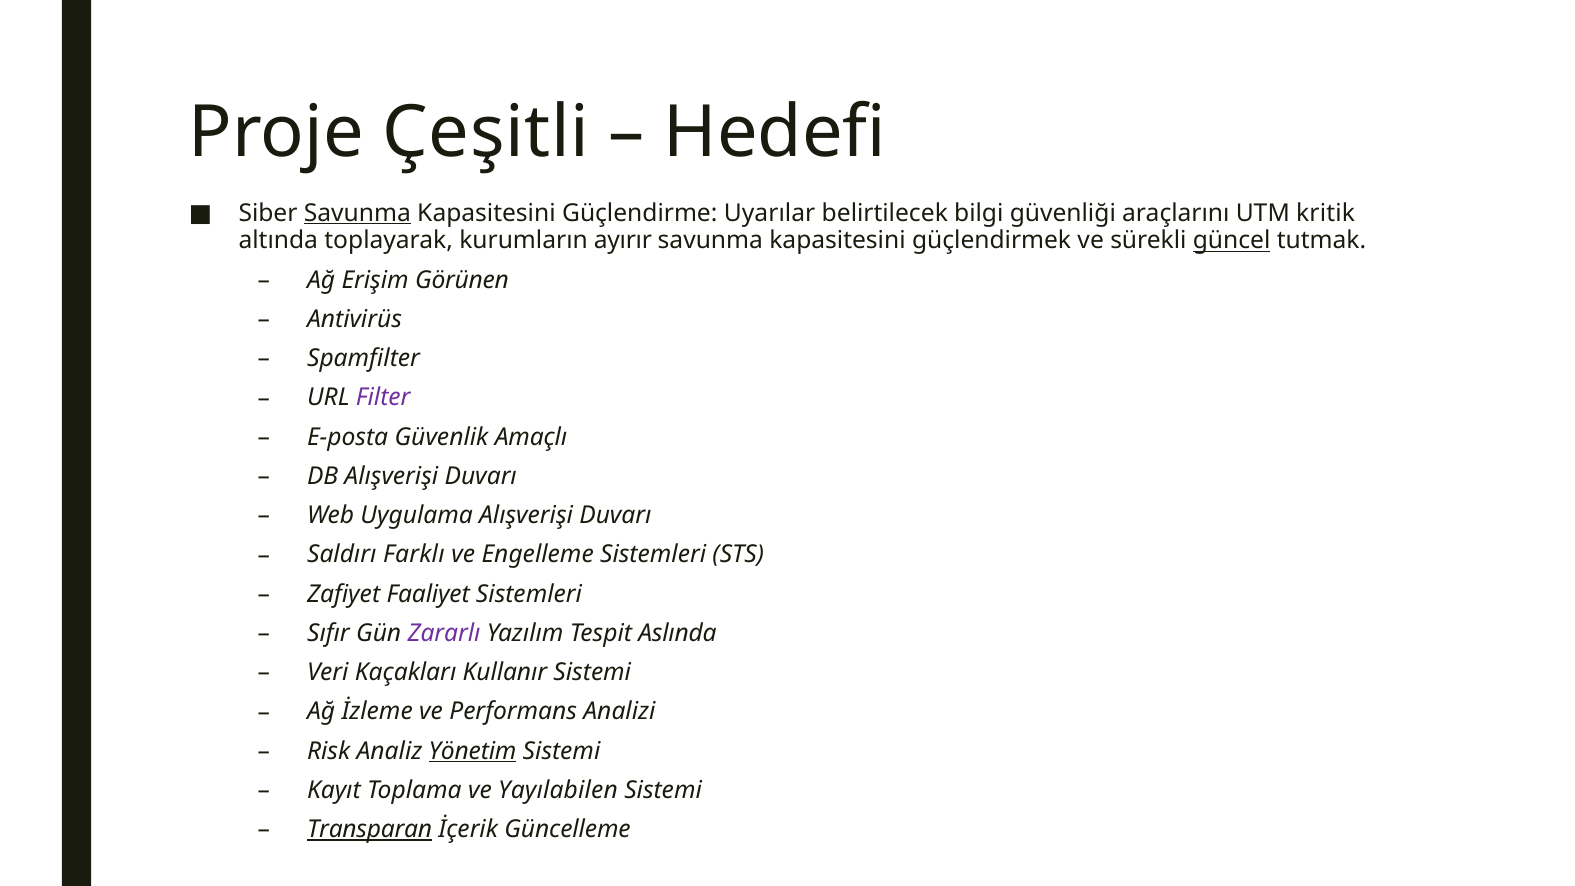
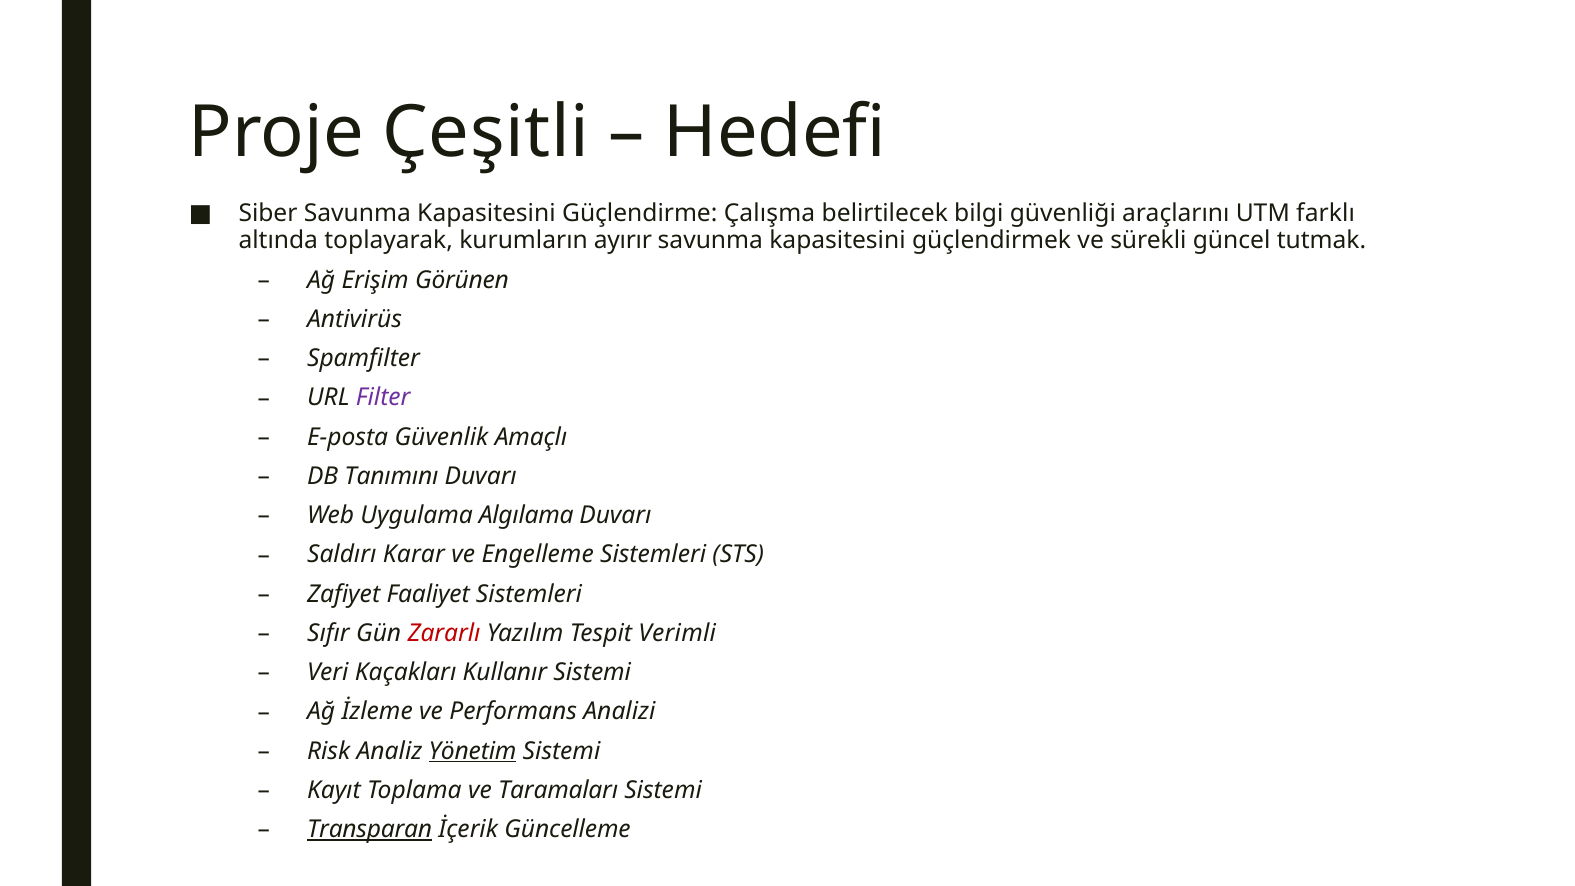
Savunma at (357, 213) underline: present -> none
Uyarılar: Uyarılar -> Çalışma
kritik: kritik -> farklı
güncel underline: present -> none
DB Alışverişi: Alışverişi -> Tanımını
Uygulama Alışverişi: Alışverişi -> Algılama
Farklı: Farklı -> Karar
Zararlı colour: purple -> red
Aslında: Aslında -> Verimli
Yayılabilen: Yayılabilen -> Taramaları
